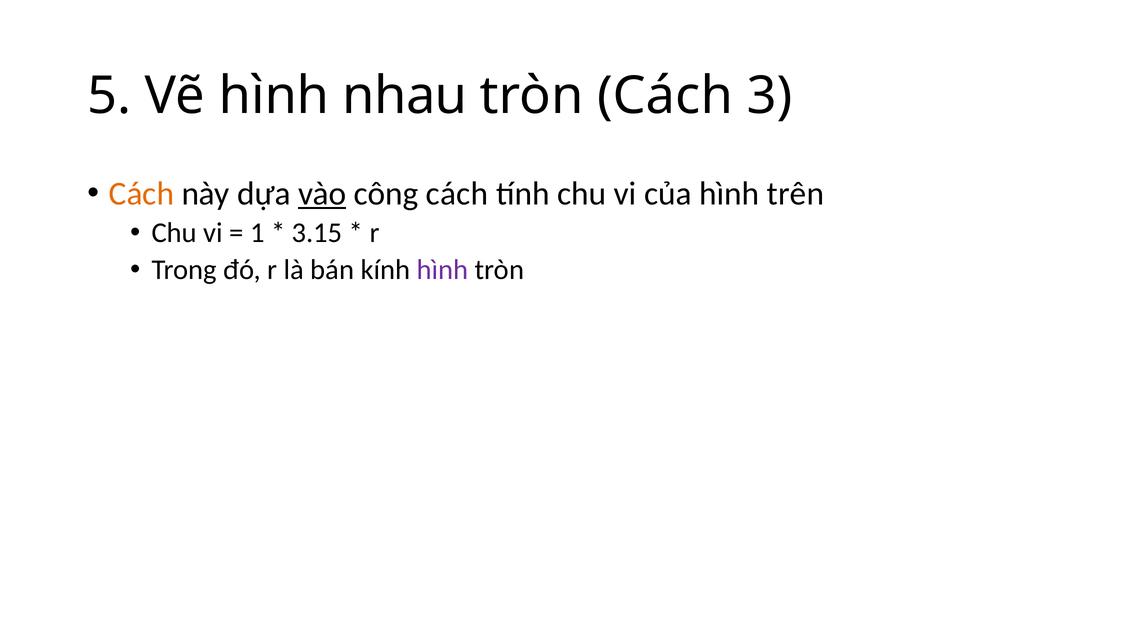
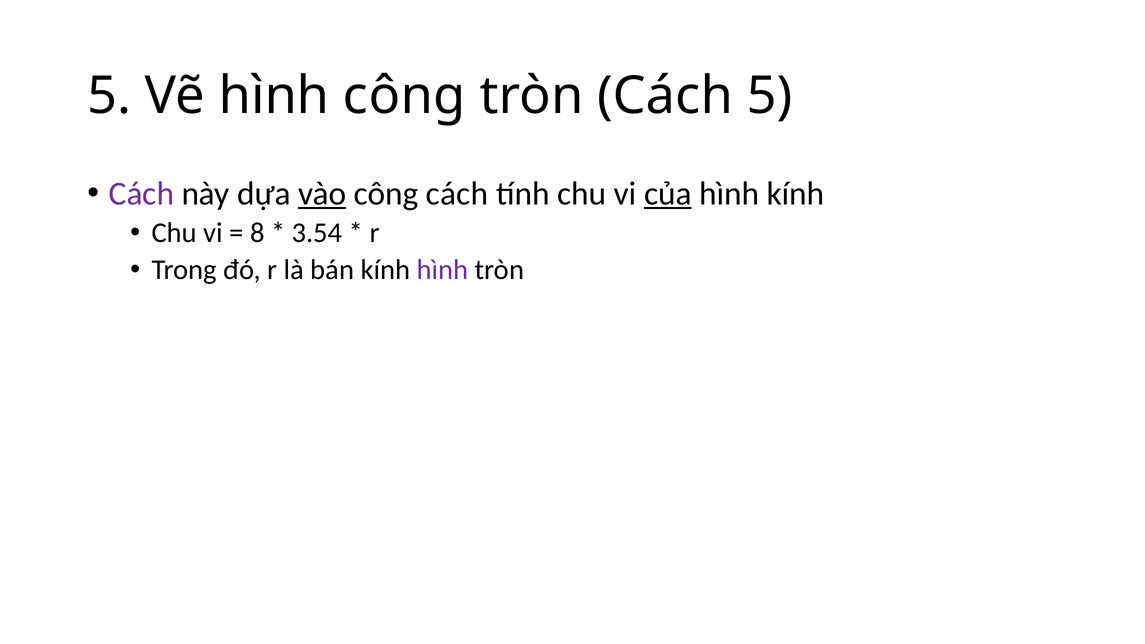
hình nhau: nhau -> công
Cách 3: 3 -> 5
Cách at (141, 194) colour: orange -> purple
của underline: none -> present
hình trên: trên -> kính
1: 1 -> 8
3.15: 3.15 -> 3.54
